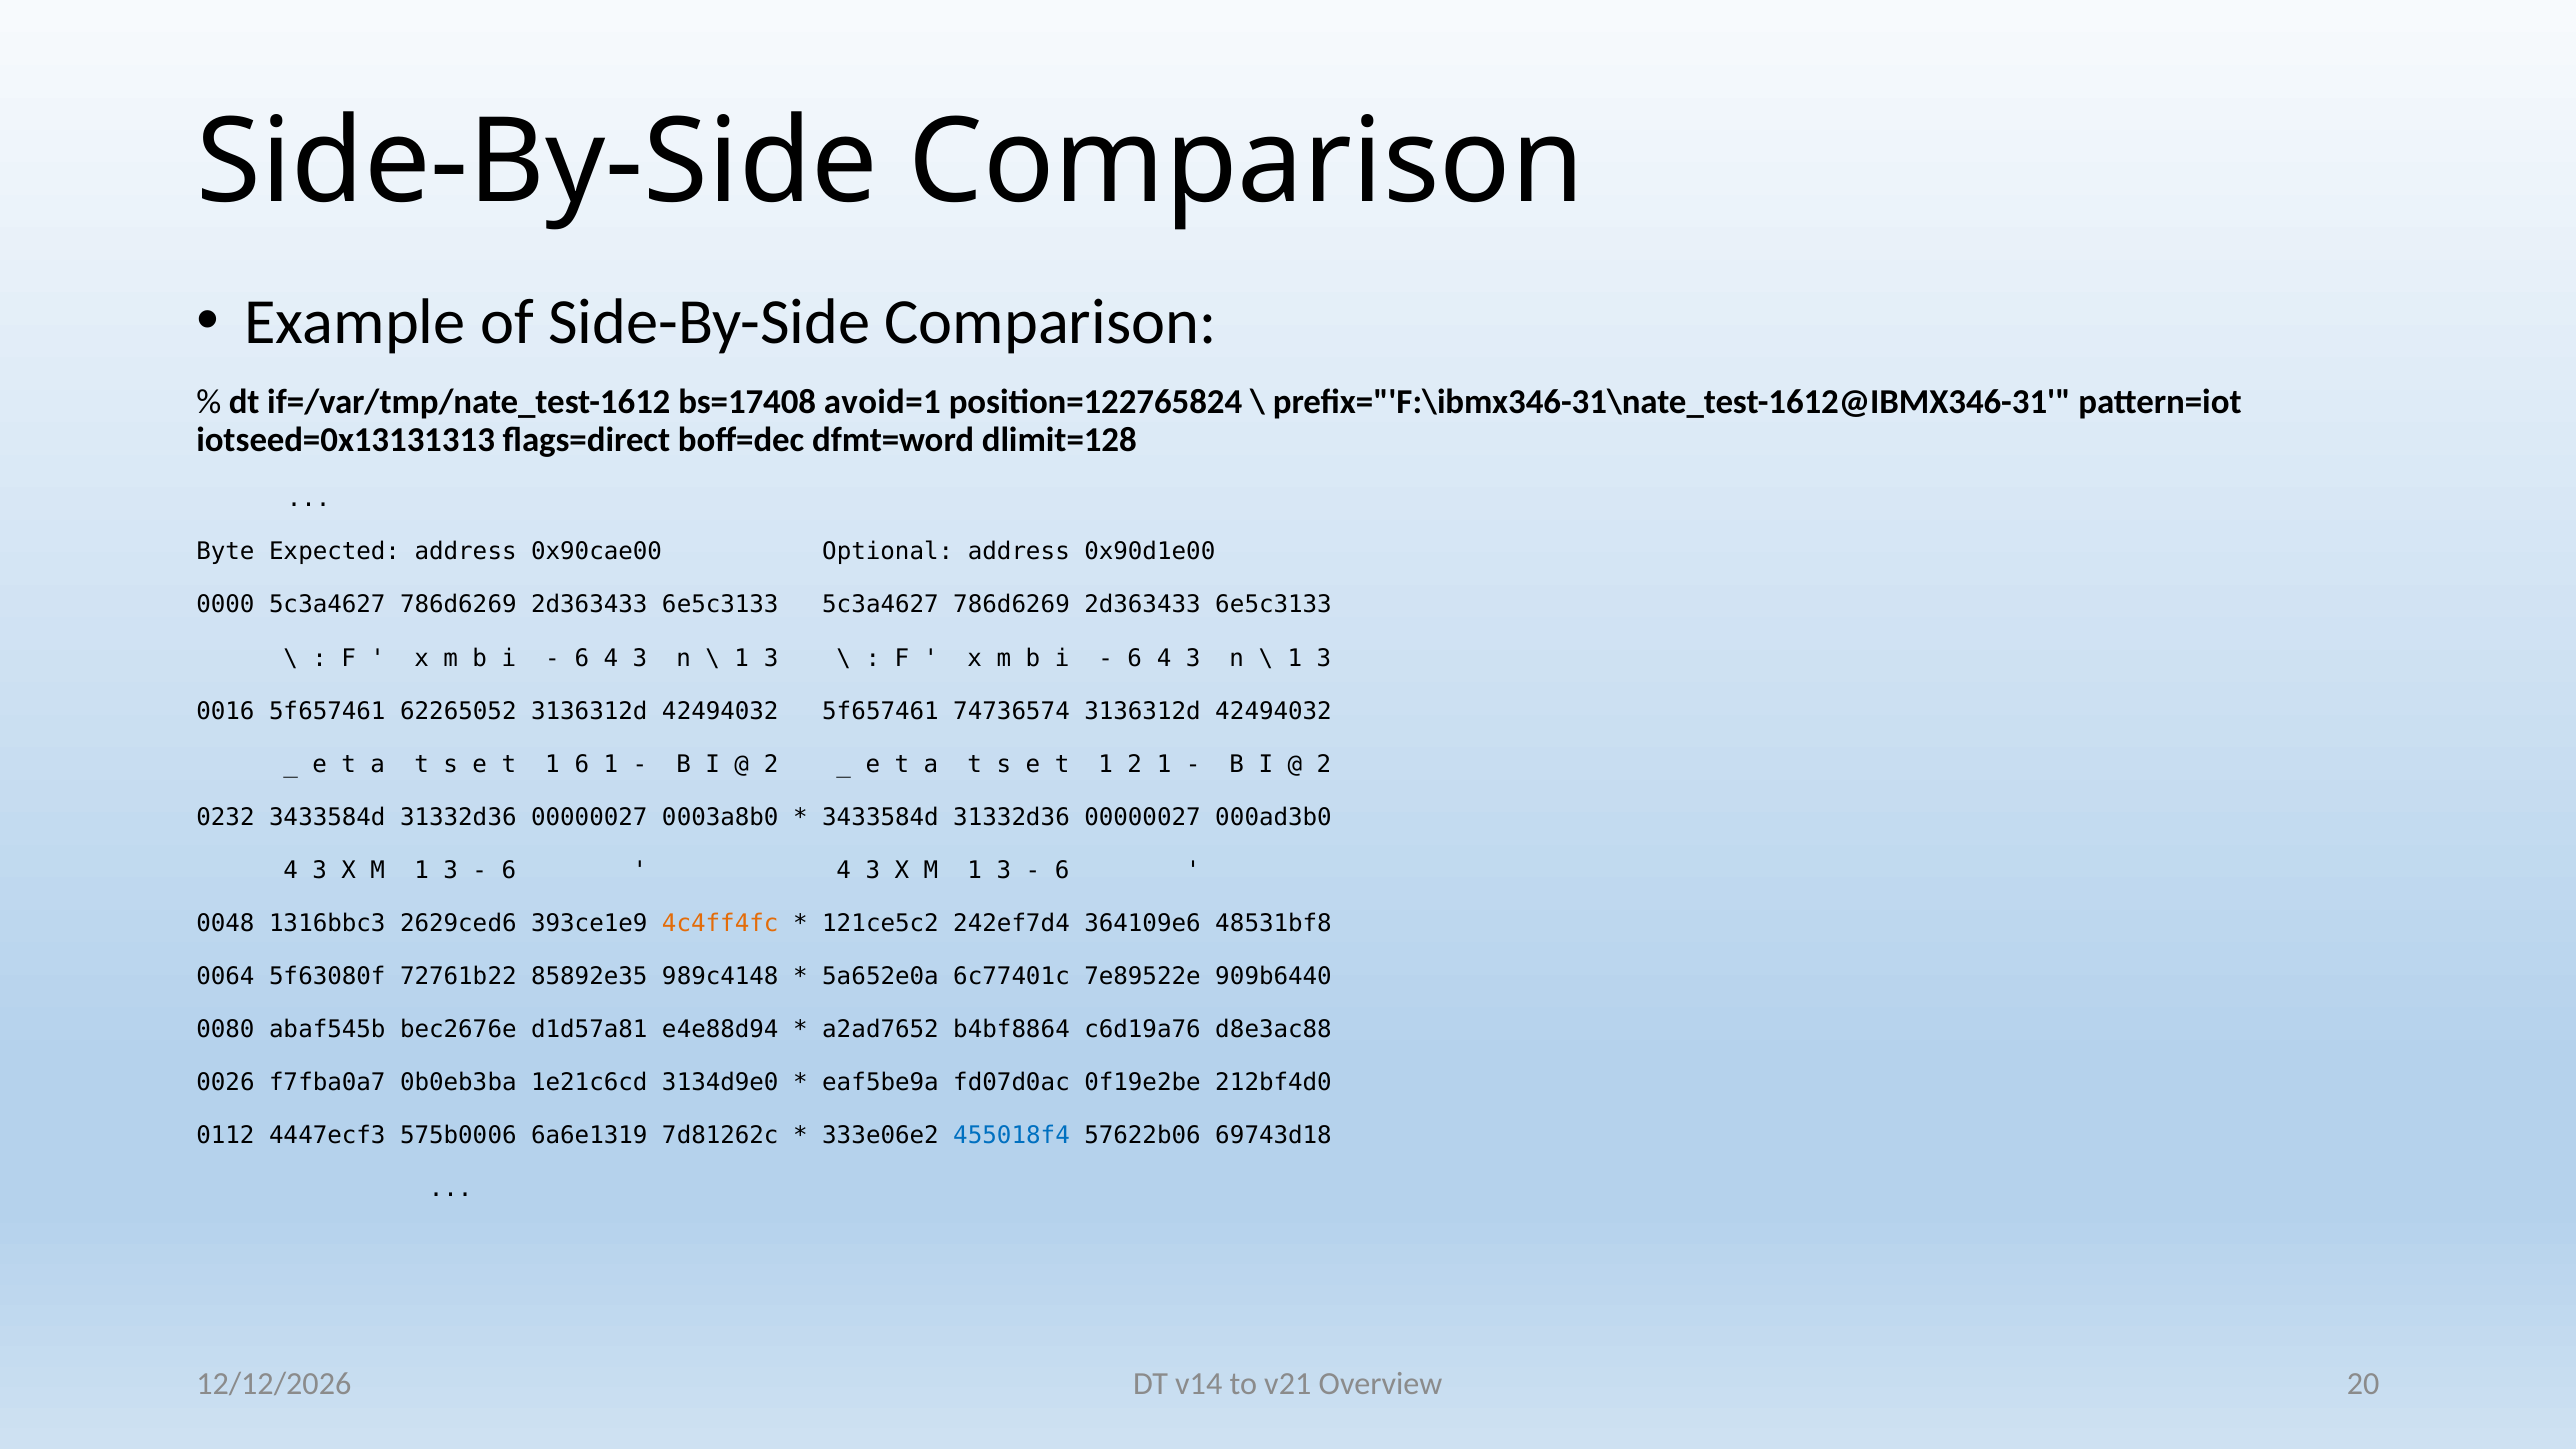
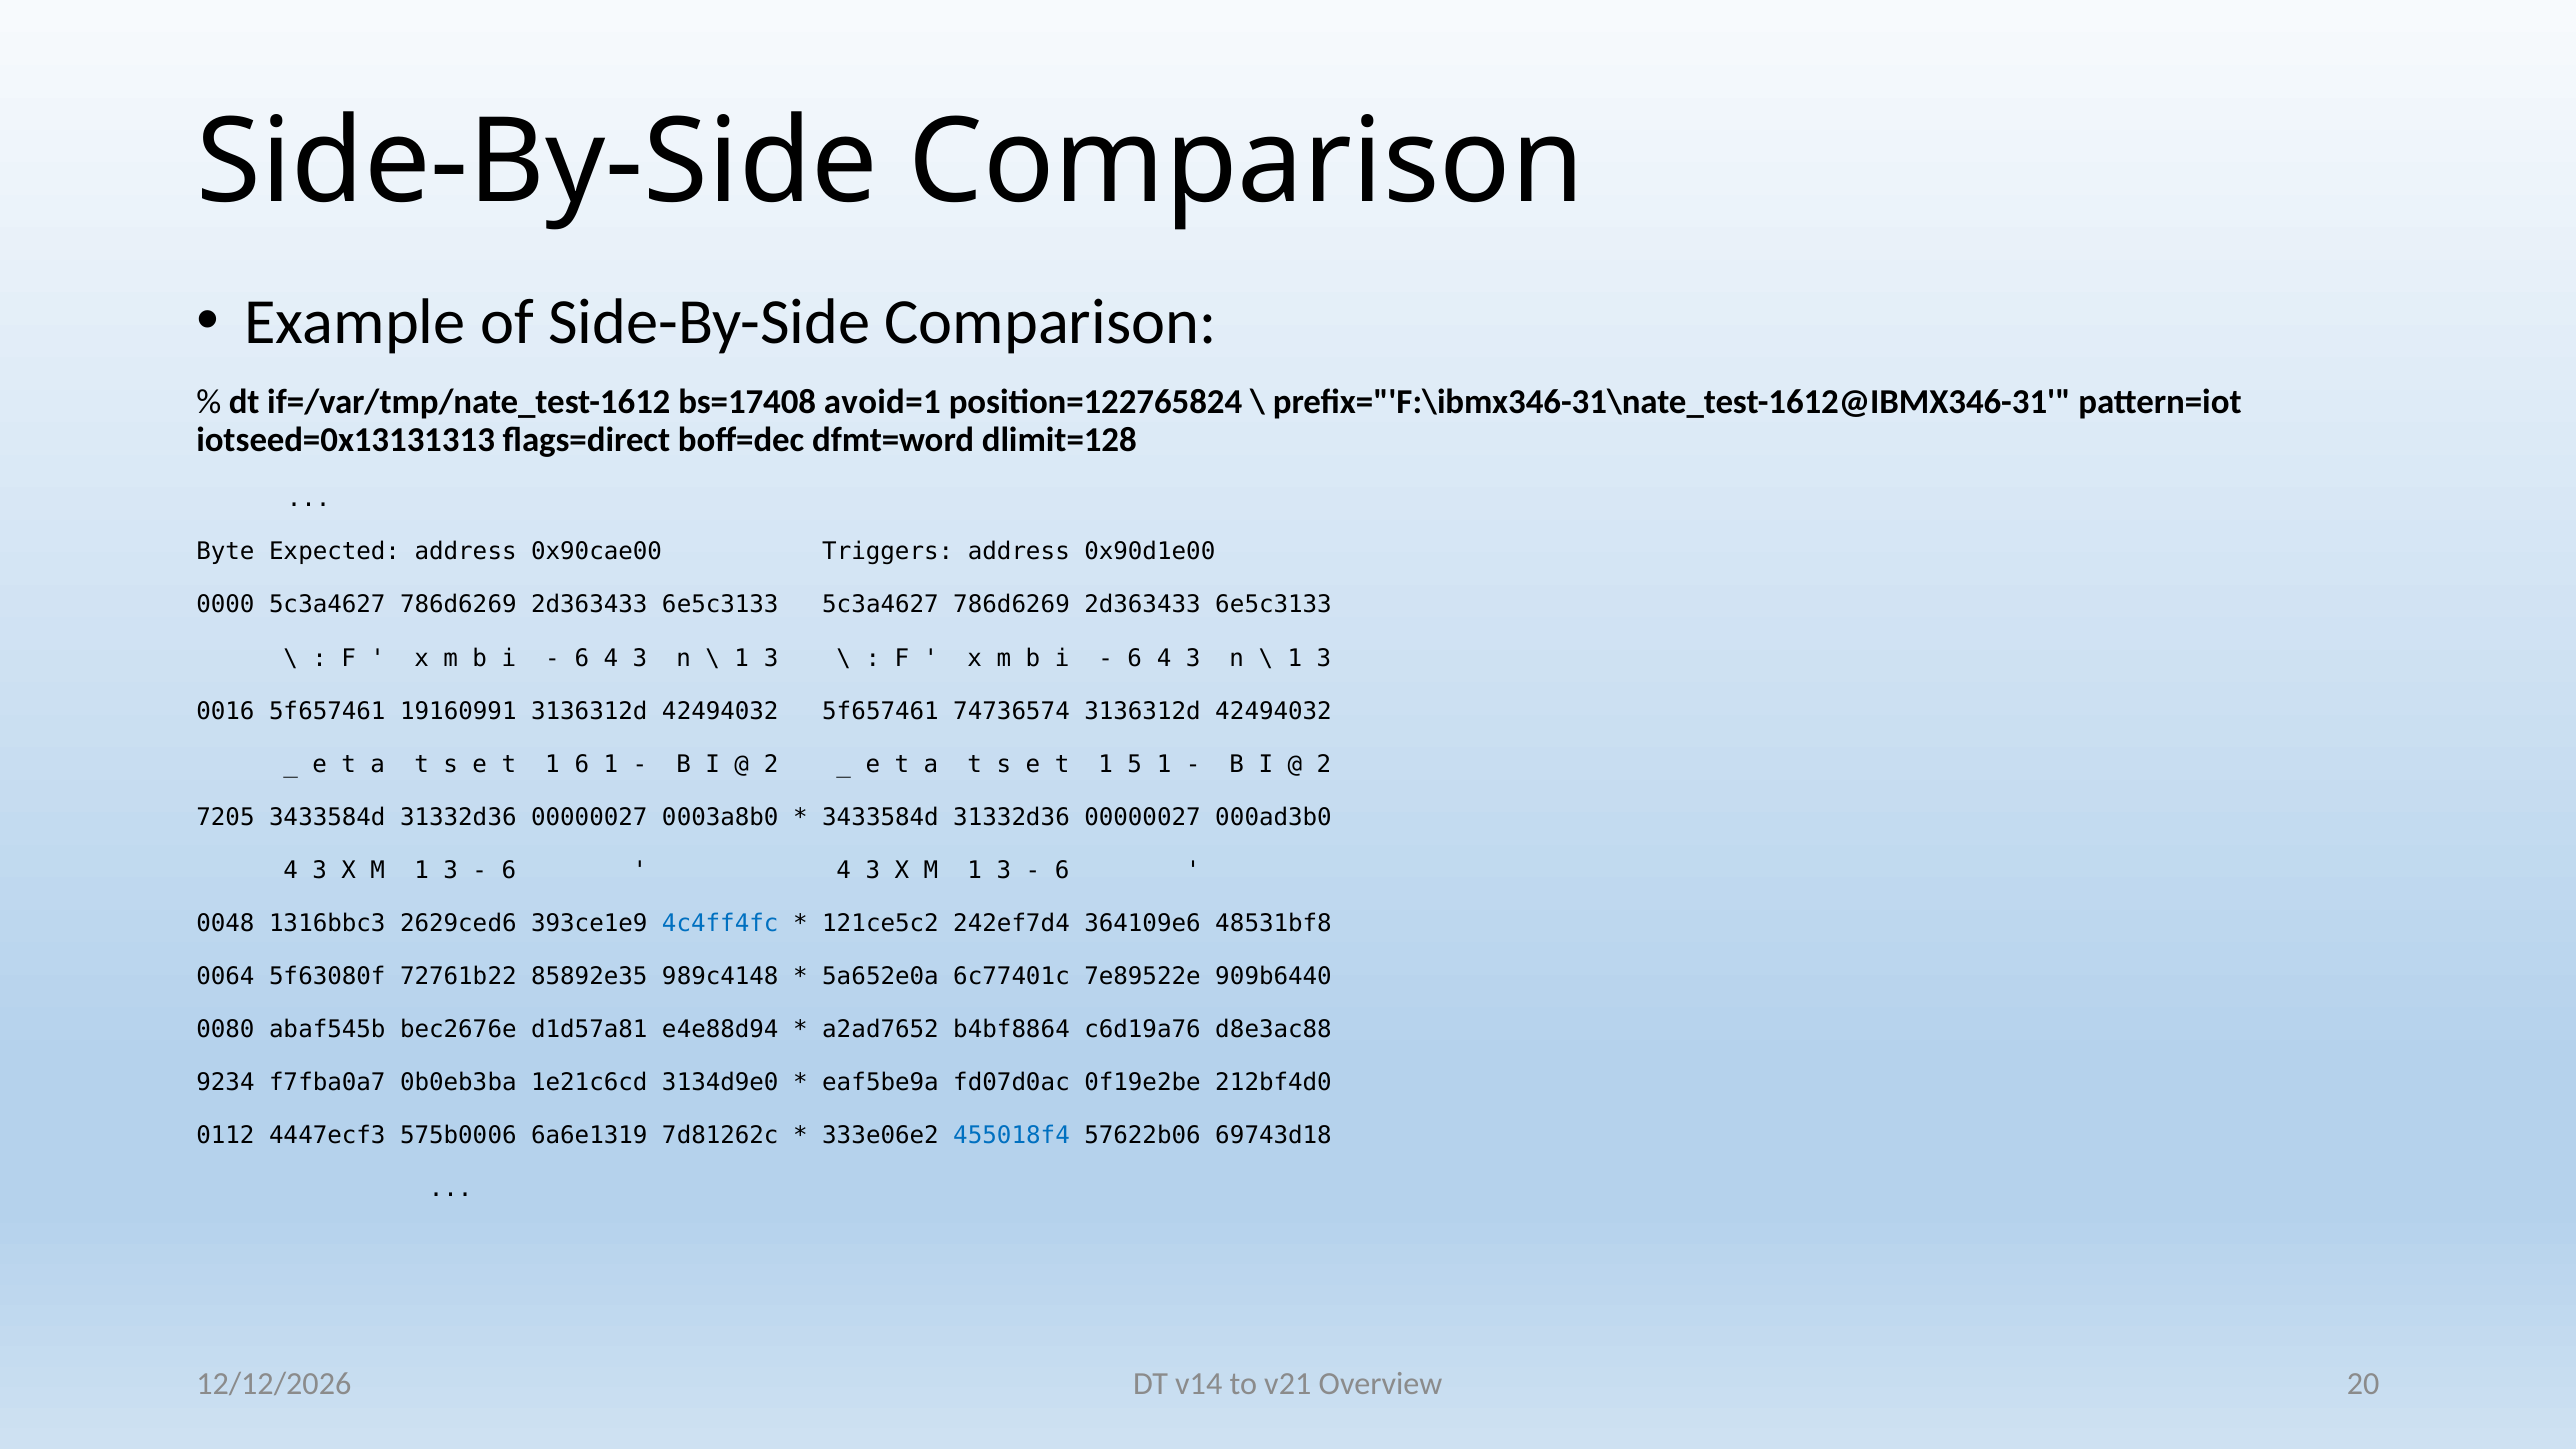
Optional: Optional -> Triggers
62265052: 62265052 -> 19160991
1 2: 2 -> 5
0232: 0232 -> 7205
4c4ff4fc colour: orange -> blue
0026: 0026 -> 9234
